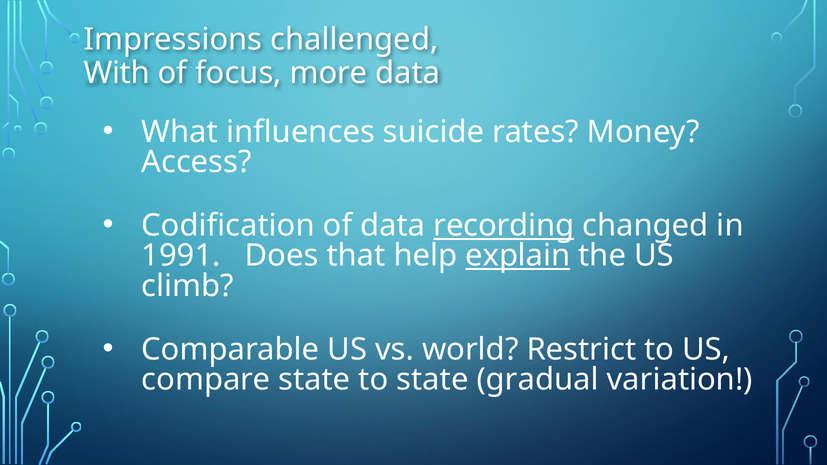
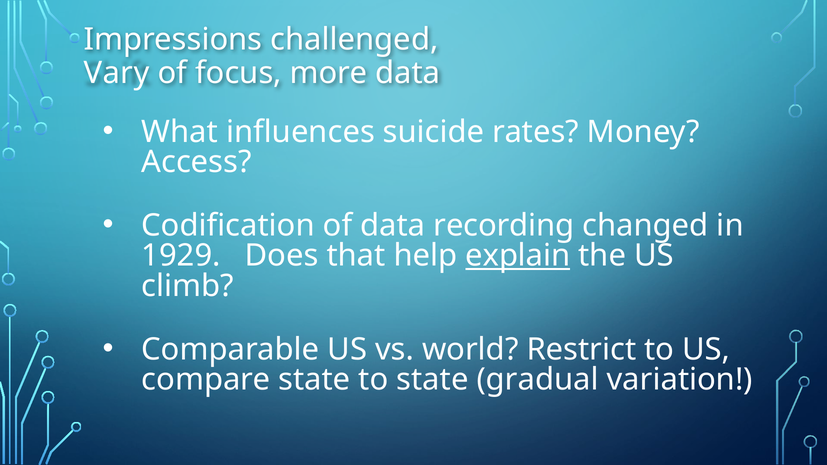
With: With -> Vary
recording underline: present -> none
1991: 1991 -> 1929
